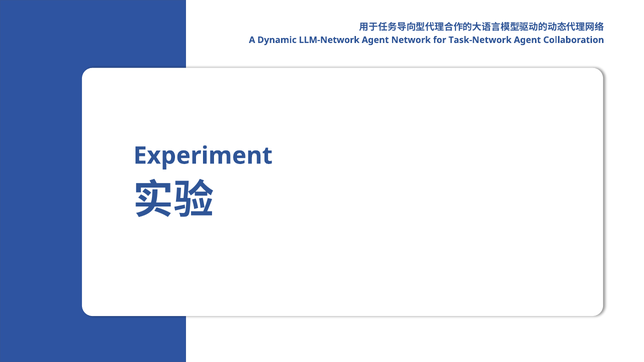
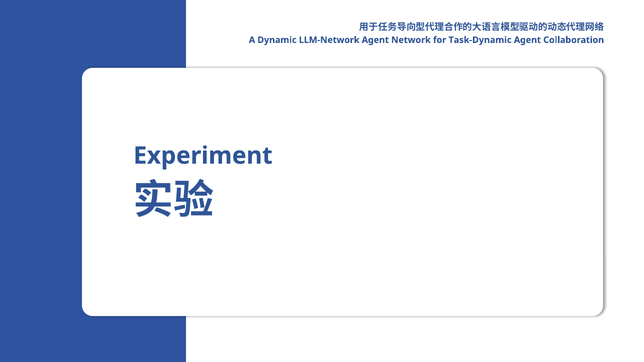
Task-Network: Task-Network -> Task-Dynamic
